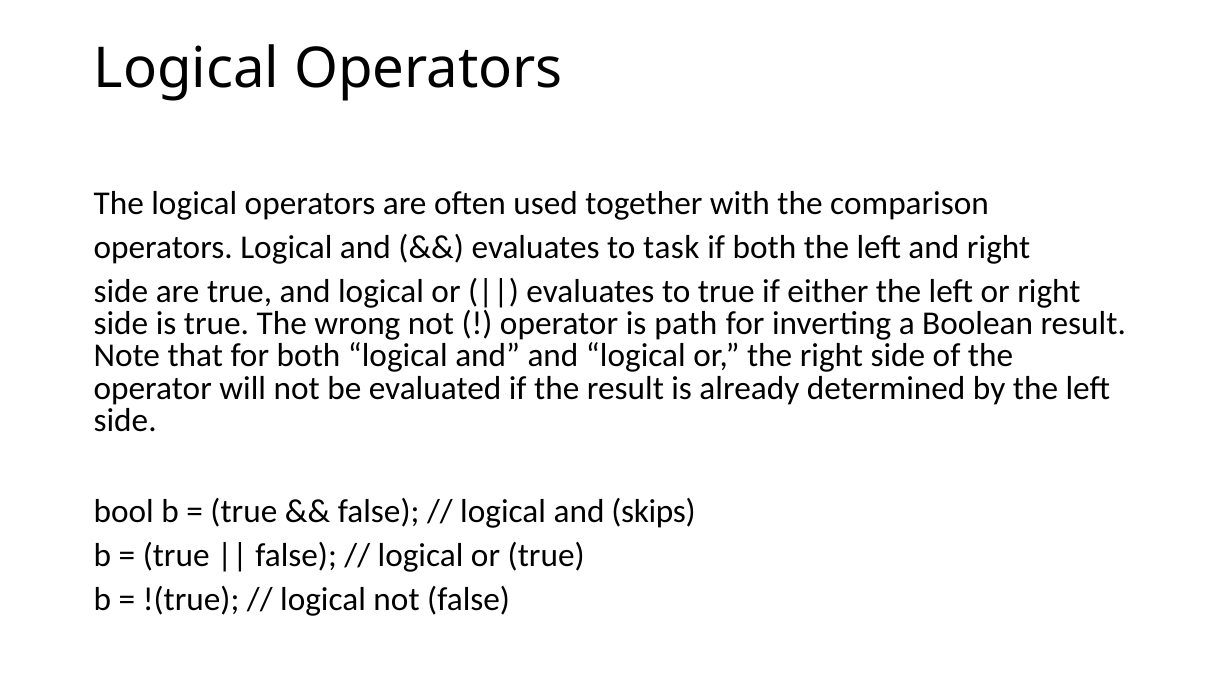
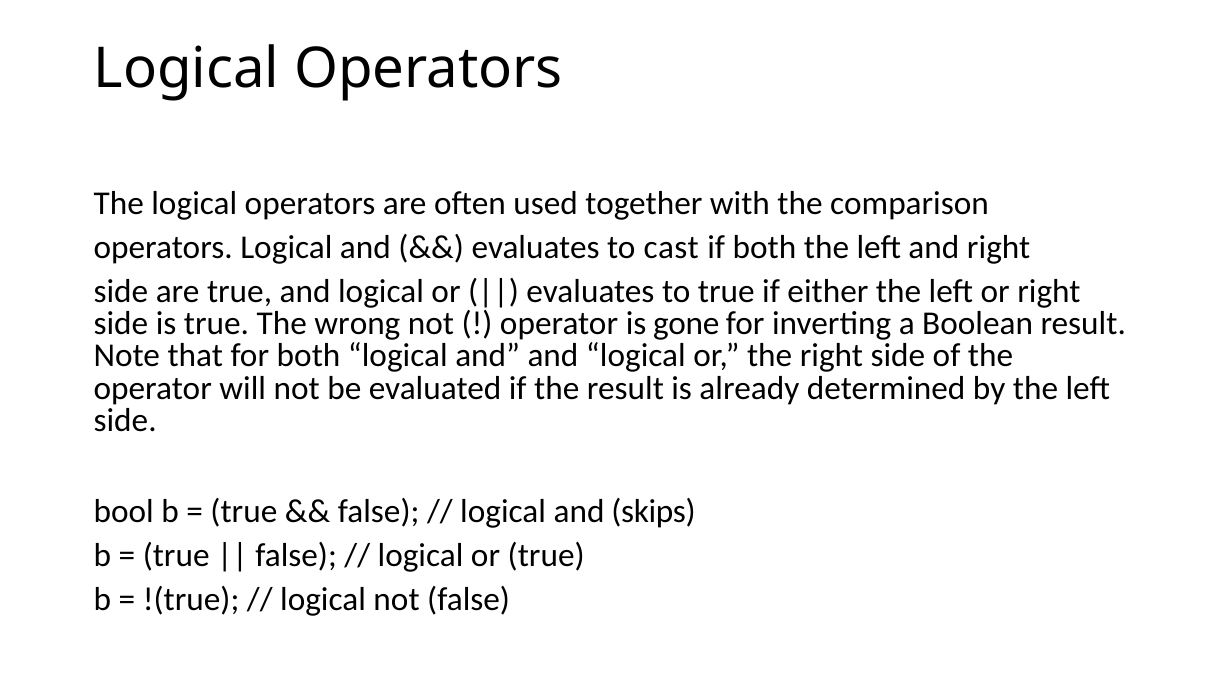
task: task -> cast
path: path -> gone
